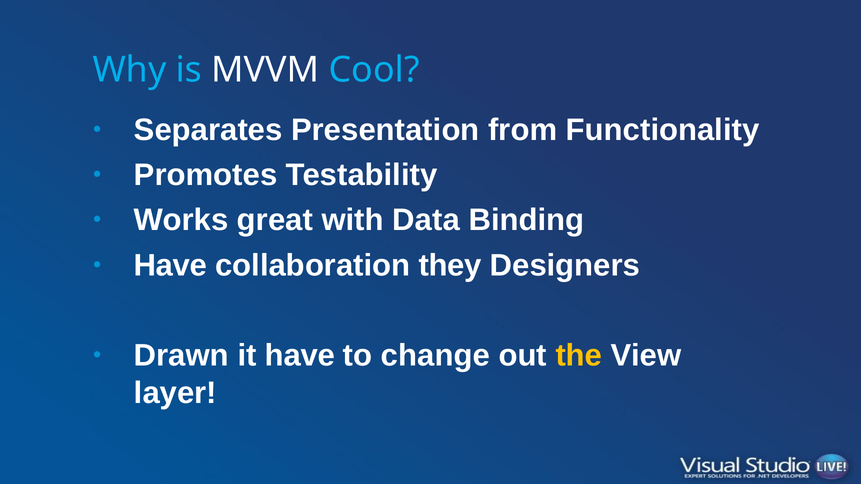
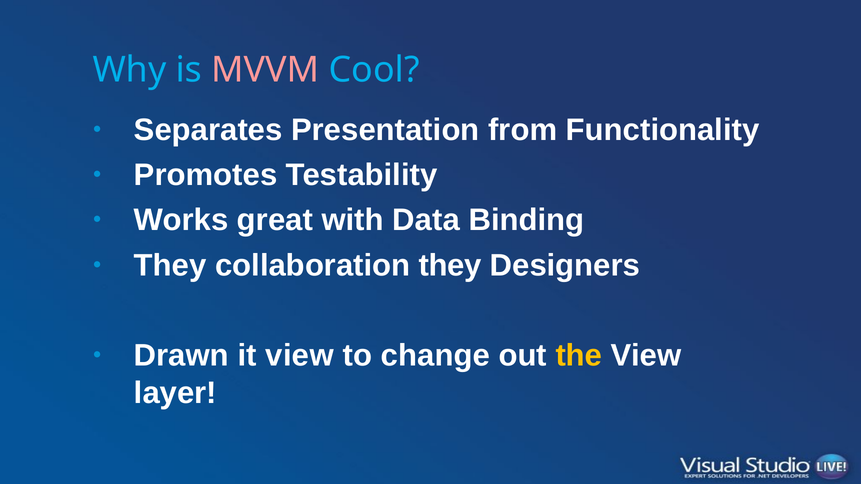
MVVM colour: white -> pink
Have at (170, 265): Have -> They
it have: have -> view
